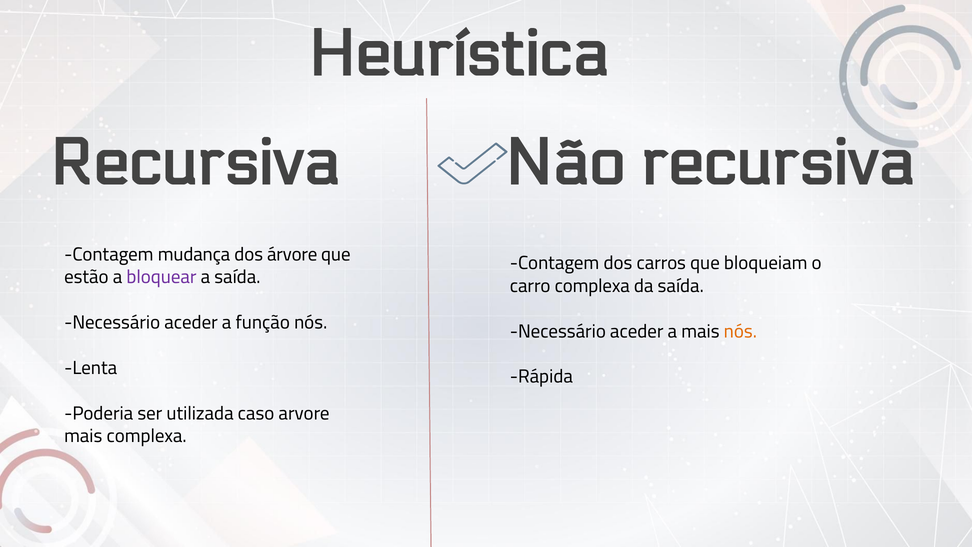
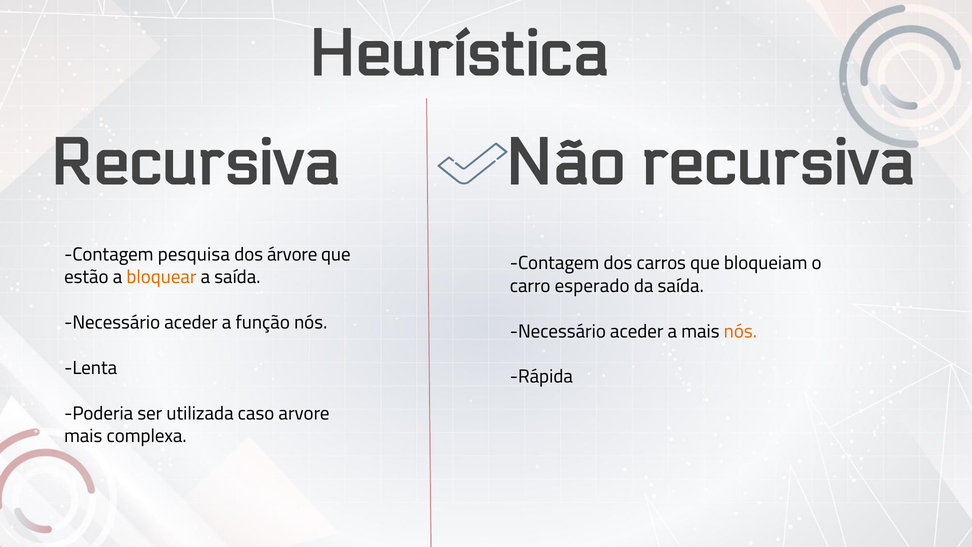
mudança: mudança -> pesquisa
bloquear colour: purple -> orange
carro complexa: complexa -> esperado
